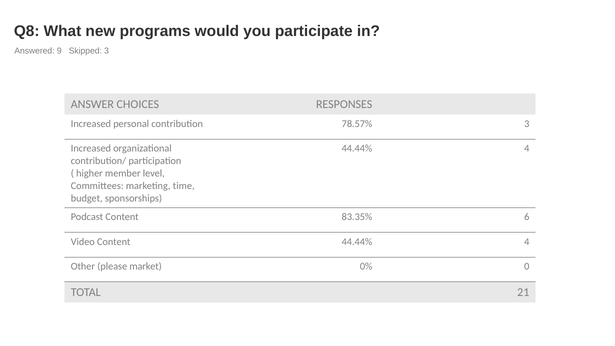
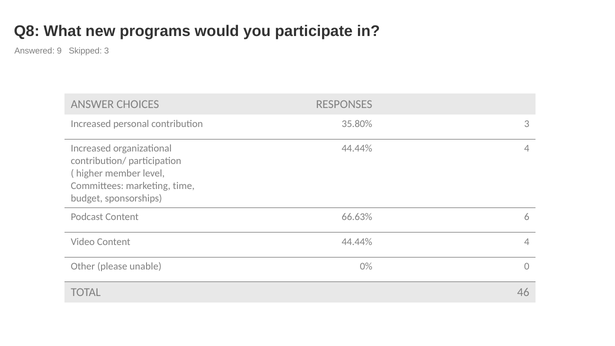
78.57%: 78.57% -> 35.80%
83.35%: 83.35% -> 66.63%
market: market -> unable
21: 21 -> 46
